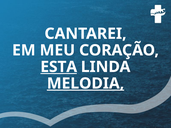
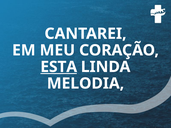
MELODIA underline: present -> none
